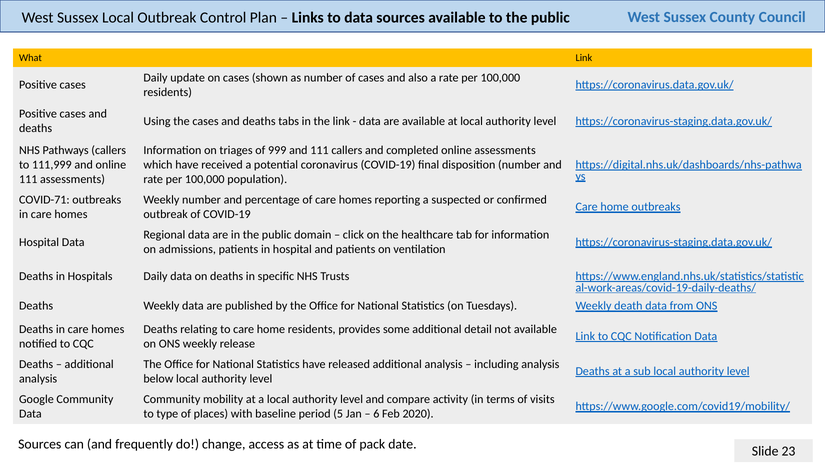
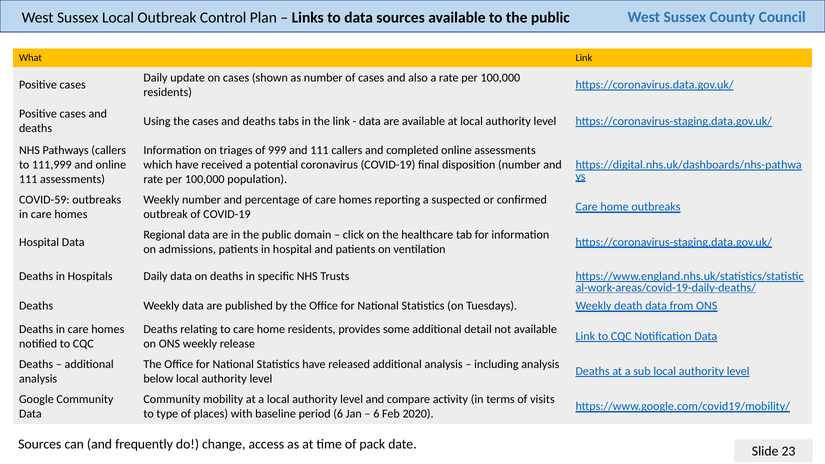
COVID-71: COVID-71 -> COVID-59
period 5: 5 -> 6
